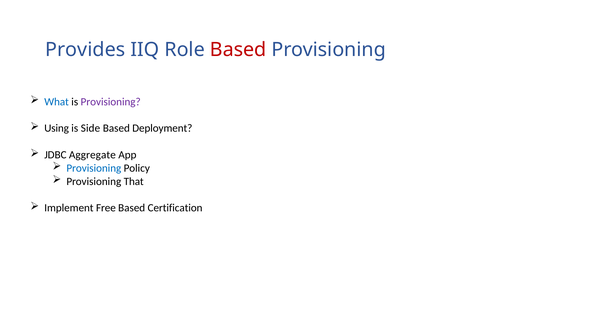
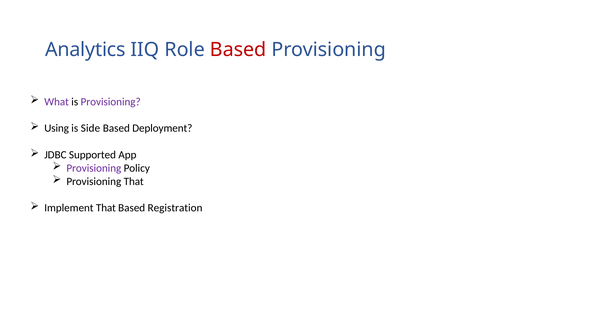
Provides: Provides -> Analytics
What colour: blue -> purple
Aggregate: Aggregate -> Supported
Provisioning at (94, 168) colour: blue -> purple
Implement Free: Free -> That
Certification: Certification -> Registration
